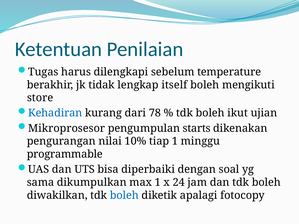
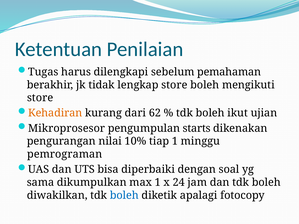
temperature: temperature -> pemahaman
lengkap itself: itself -> store
Kehadiran colour: blue -> orange
78: 78 -> 62
programmable: programmable -> pemrograman
